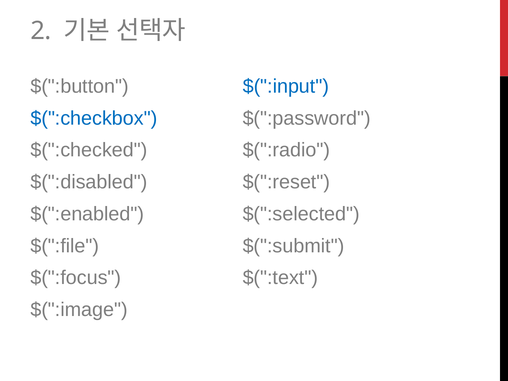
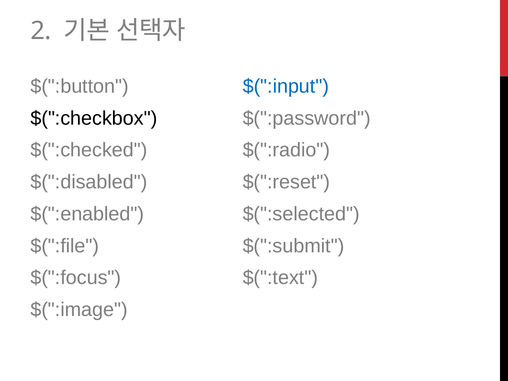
$(":checkbox colour: blue -> black
